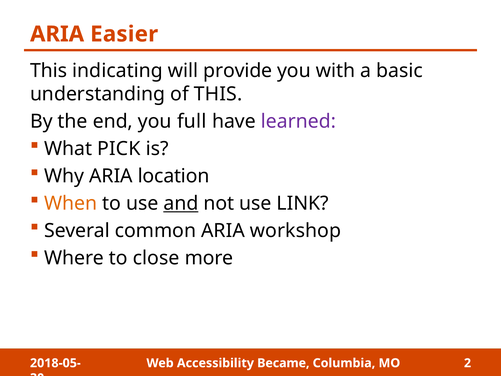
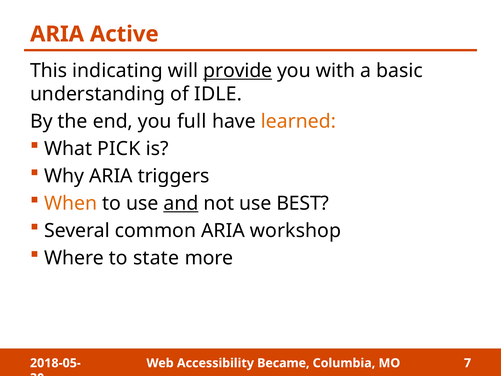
Easier: Easier -> Active
provide underline: none -> present
of THIS: THIS -> IDLE
learned colour: purple -> orange
location: location -> triggers
LINK: LINK -> BEST
close: close -> state
2: 2 -> 7
